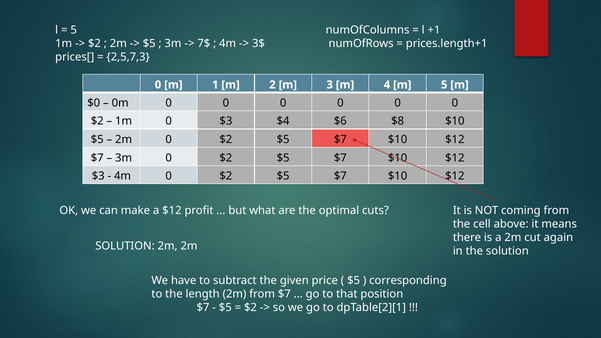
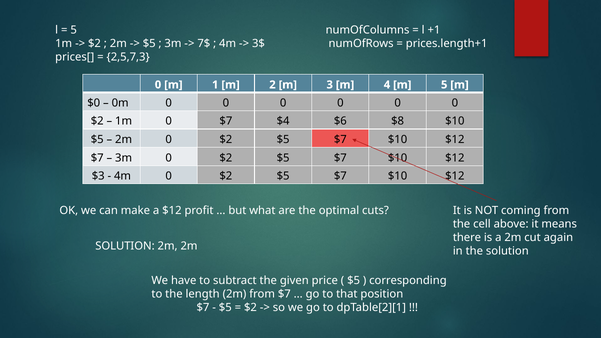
0 $3: $3 -> $7
